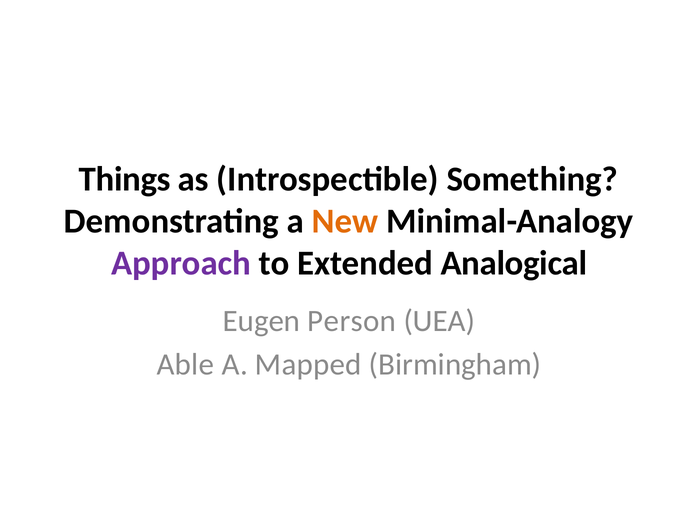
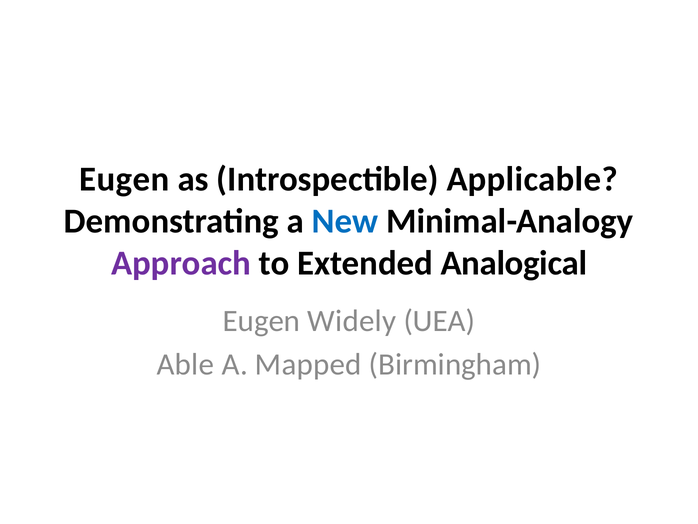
Things at (125, 179): Things -> Eugen
Something: Something -> Applicable
New colour: orange -> blue
Person: Person -> Widely
